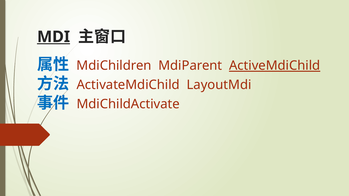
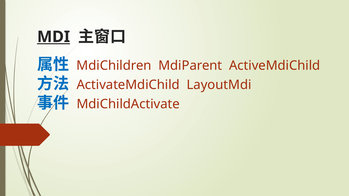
ActiveMdiChild underline: present -> none
